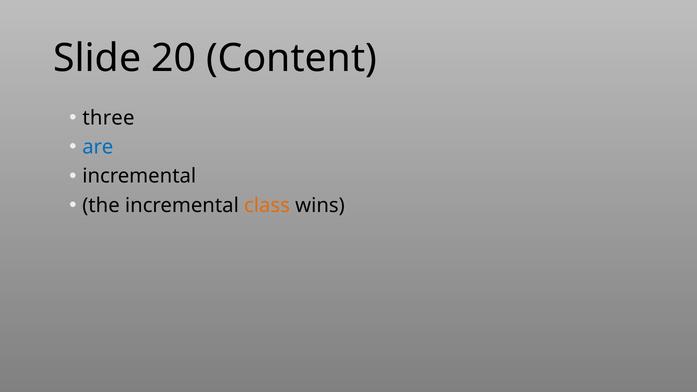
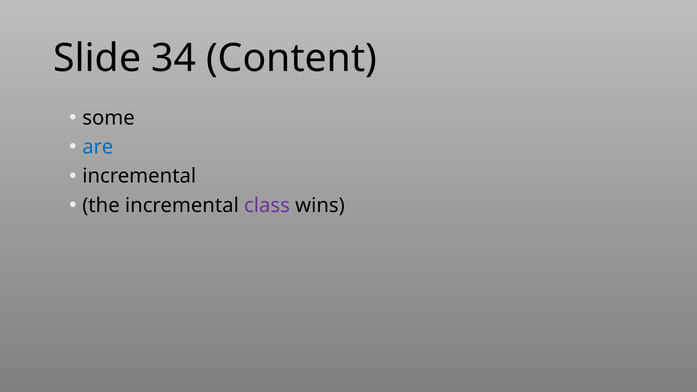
20: 20 -> 34
three: three -> some
class colour: orange -> purple
